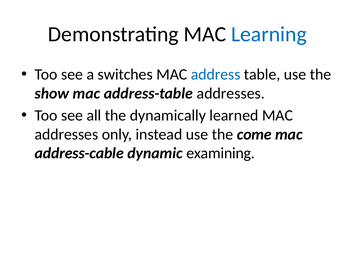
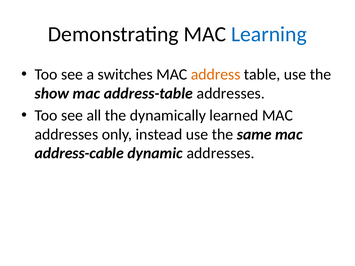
address colour: blue -> orange
come: come -> same
dynamic examining: examining -> addresses
